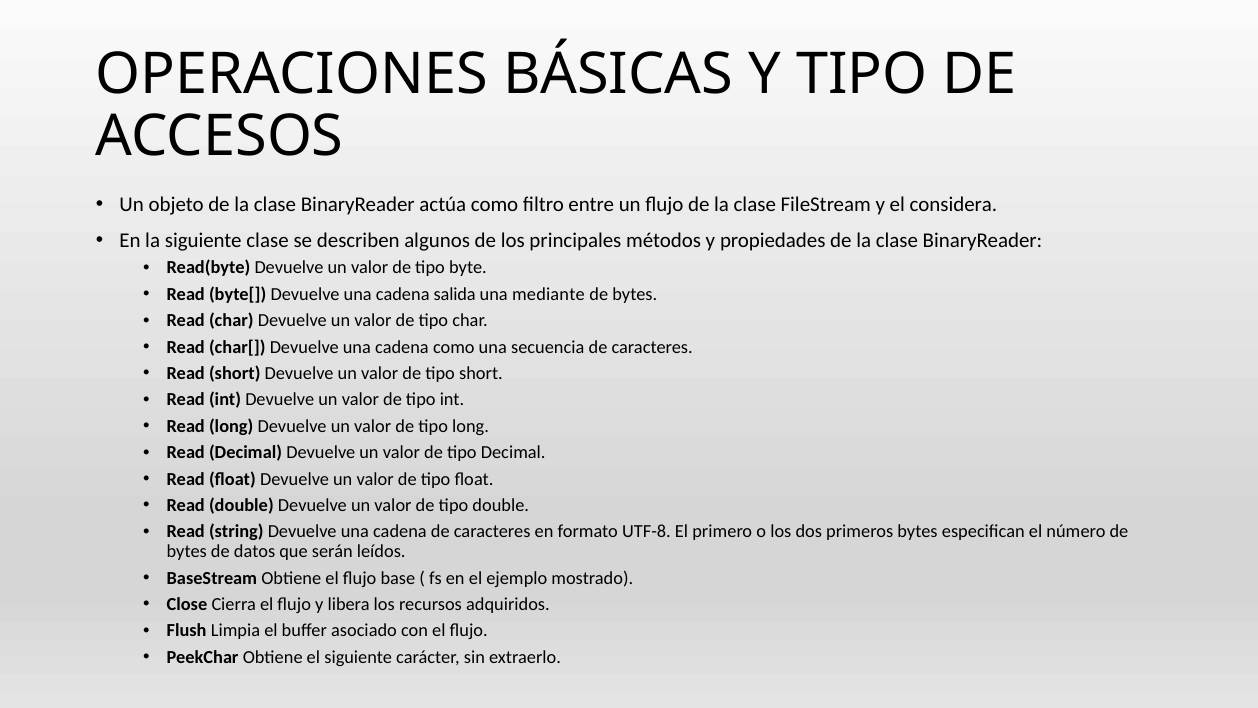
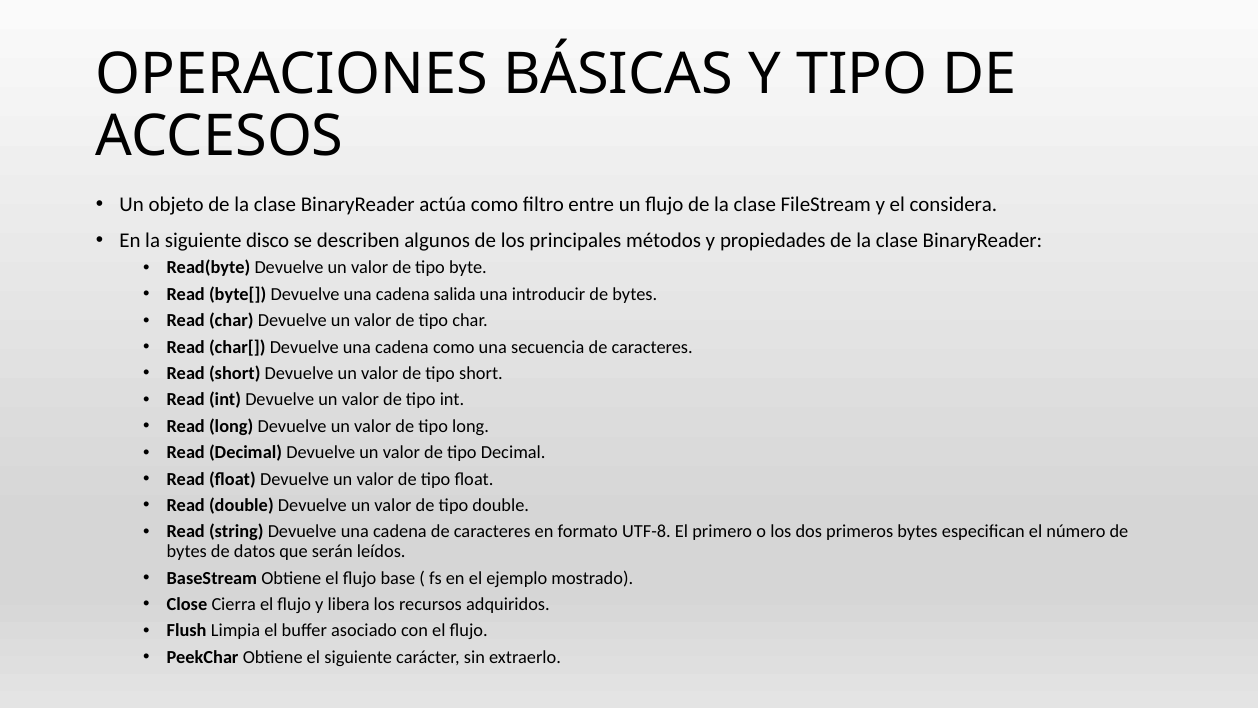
siguiente clase: clase -> disco
mediante: mediante -> introducir
